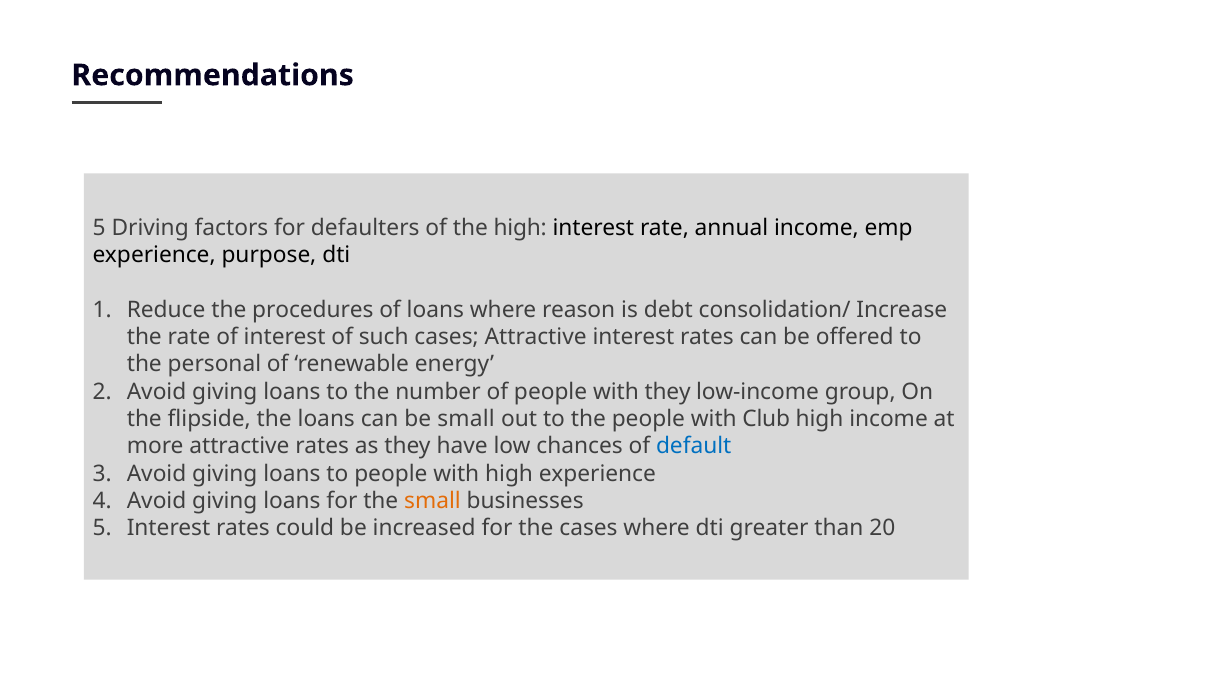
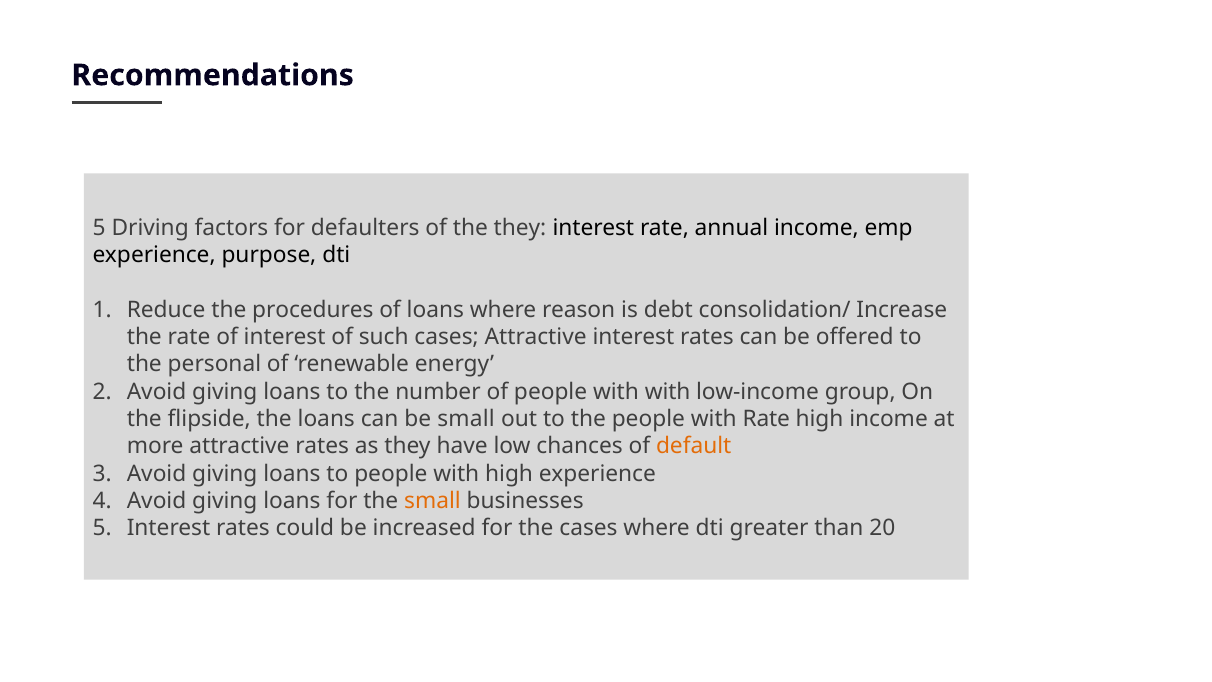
the high: high -> they
with they: they -> with
with Club: Club -> Rate
default colour: blue -> orange
